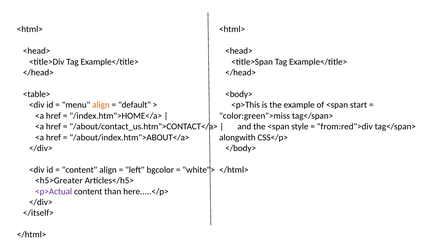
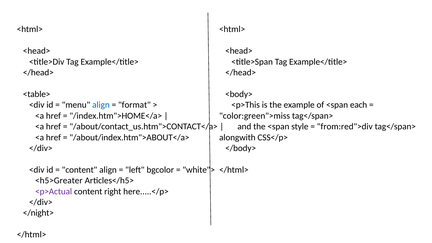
align at (101, 105) colour: orange -> blue
default: default -> format
start: start -> each
than: than -> right
</itself>: </itself> -> </night>
